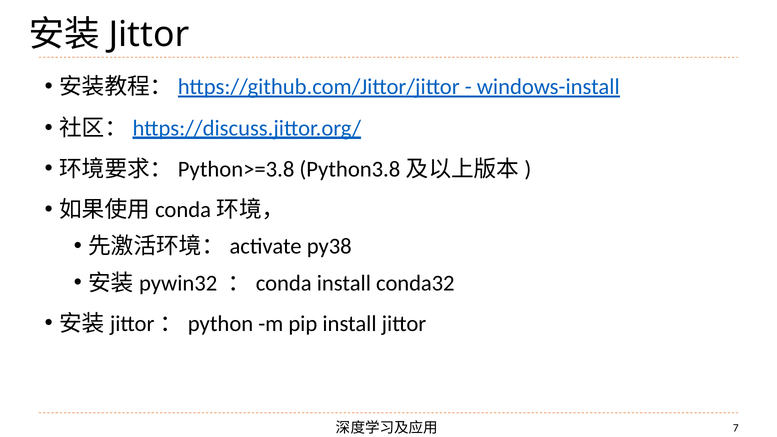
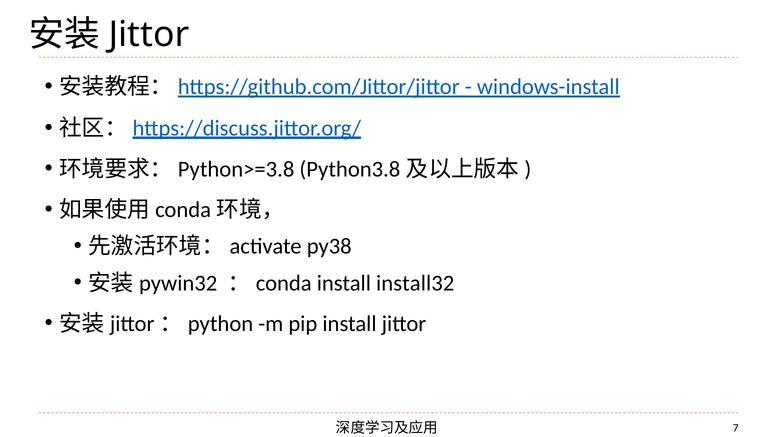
conda32: conda32 -> install32
